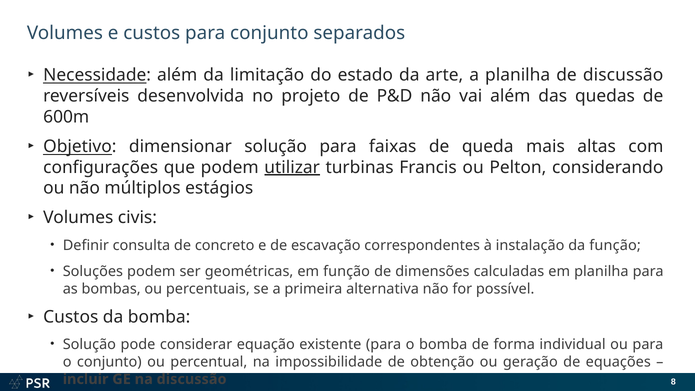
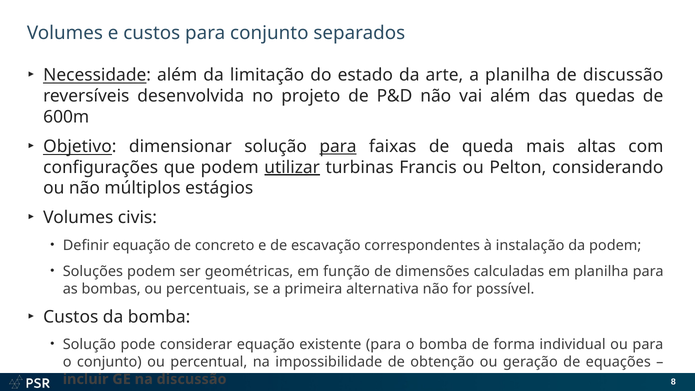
para at (338, 146) underline: none -> present
Definir consulta: consulta -> equação
da função: função -> podem
